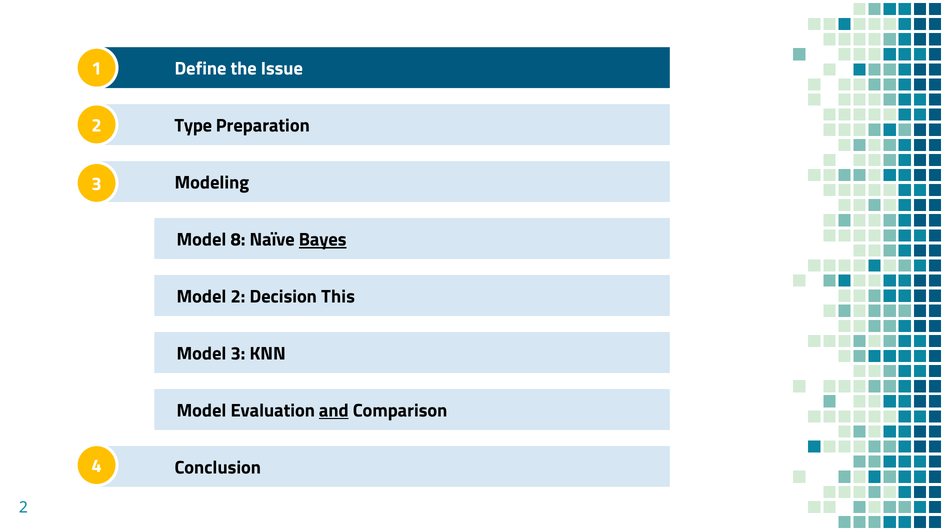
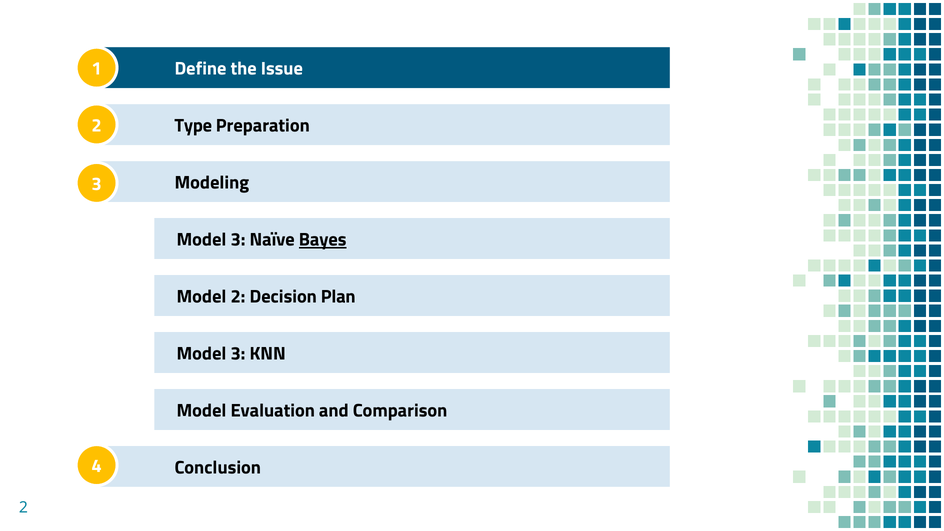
8 at (238, 240): 8 -> 3
This: This -> Plan
and underline: present -> none
